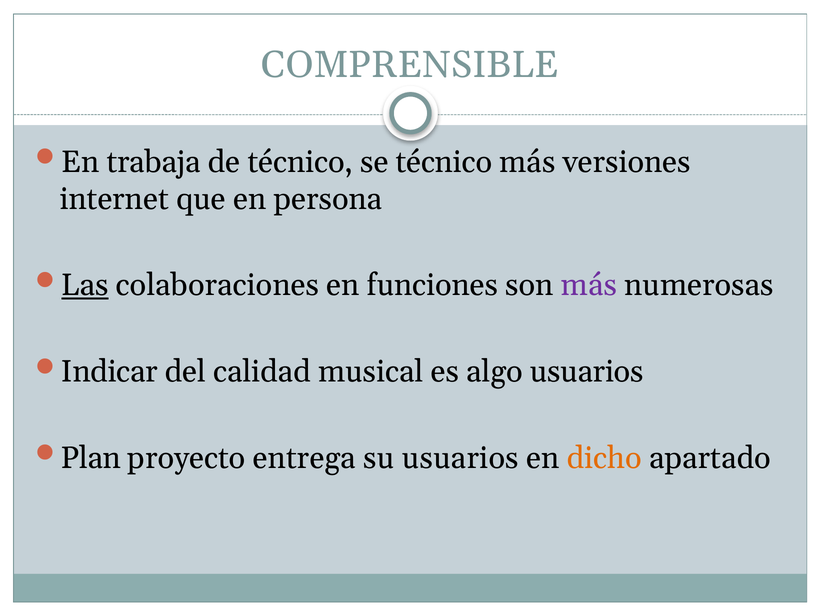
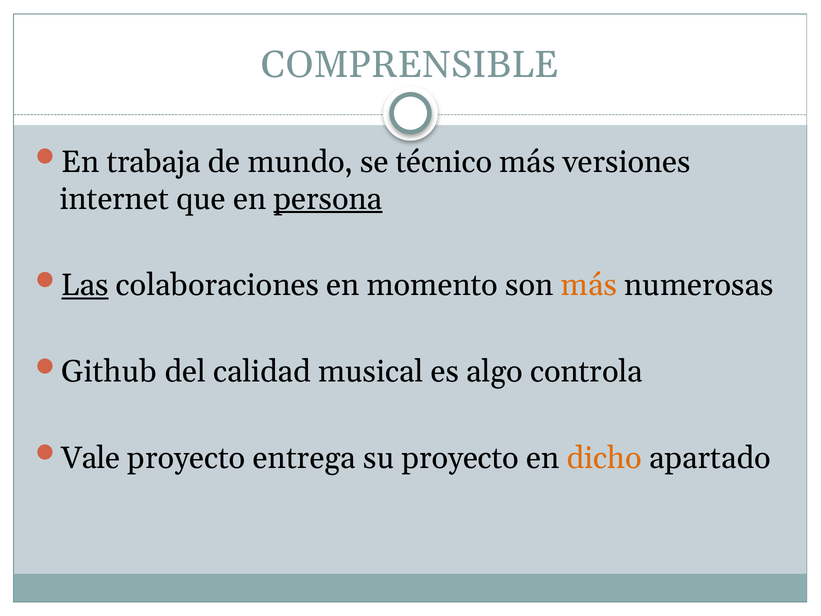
de técnico: técnico -> mundo
persona underline: none -> present
funciones: funciones -> momento
más at (589, 285) colour: purple -> orange
Indicar: Indicar -> Github
algo usuarios: usuarios -> controla
Plan: Plan -> Vale
su usuarios: usuarios -> proyecto
